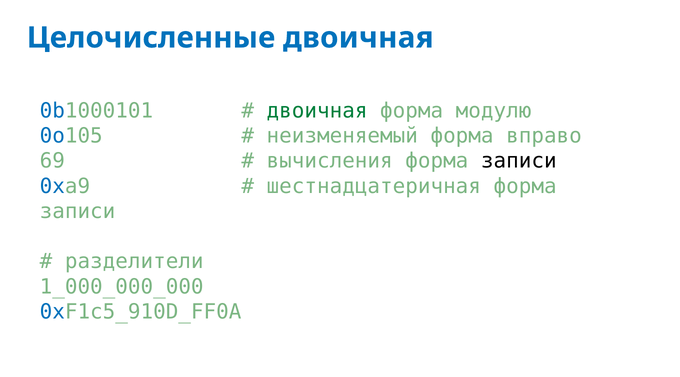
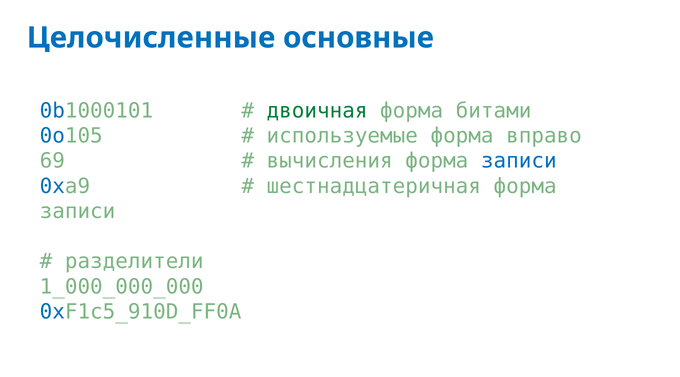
Целочисленные двоичная: двоичная -> основные
модулю: модулю -> битами
неизменяемый: неизменяемый -> используемые
записи at (519, 161) colour: black -> blue
